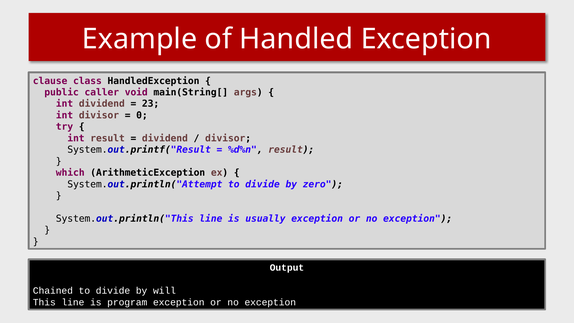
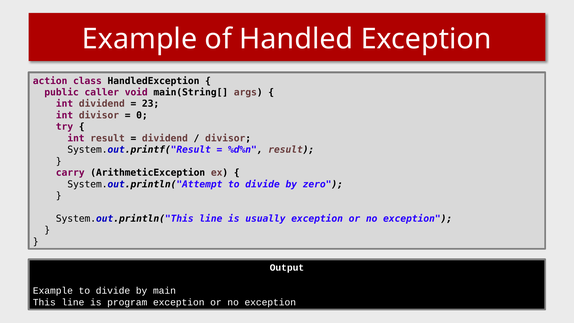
clause: clause -> action
which: which -> carry
Chained at (53, 291): Chained -> Example
will: will -> main
